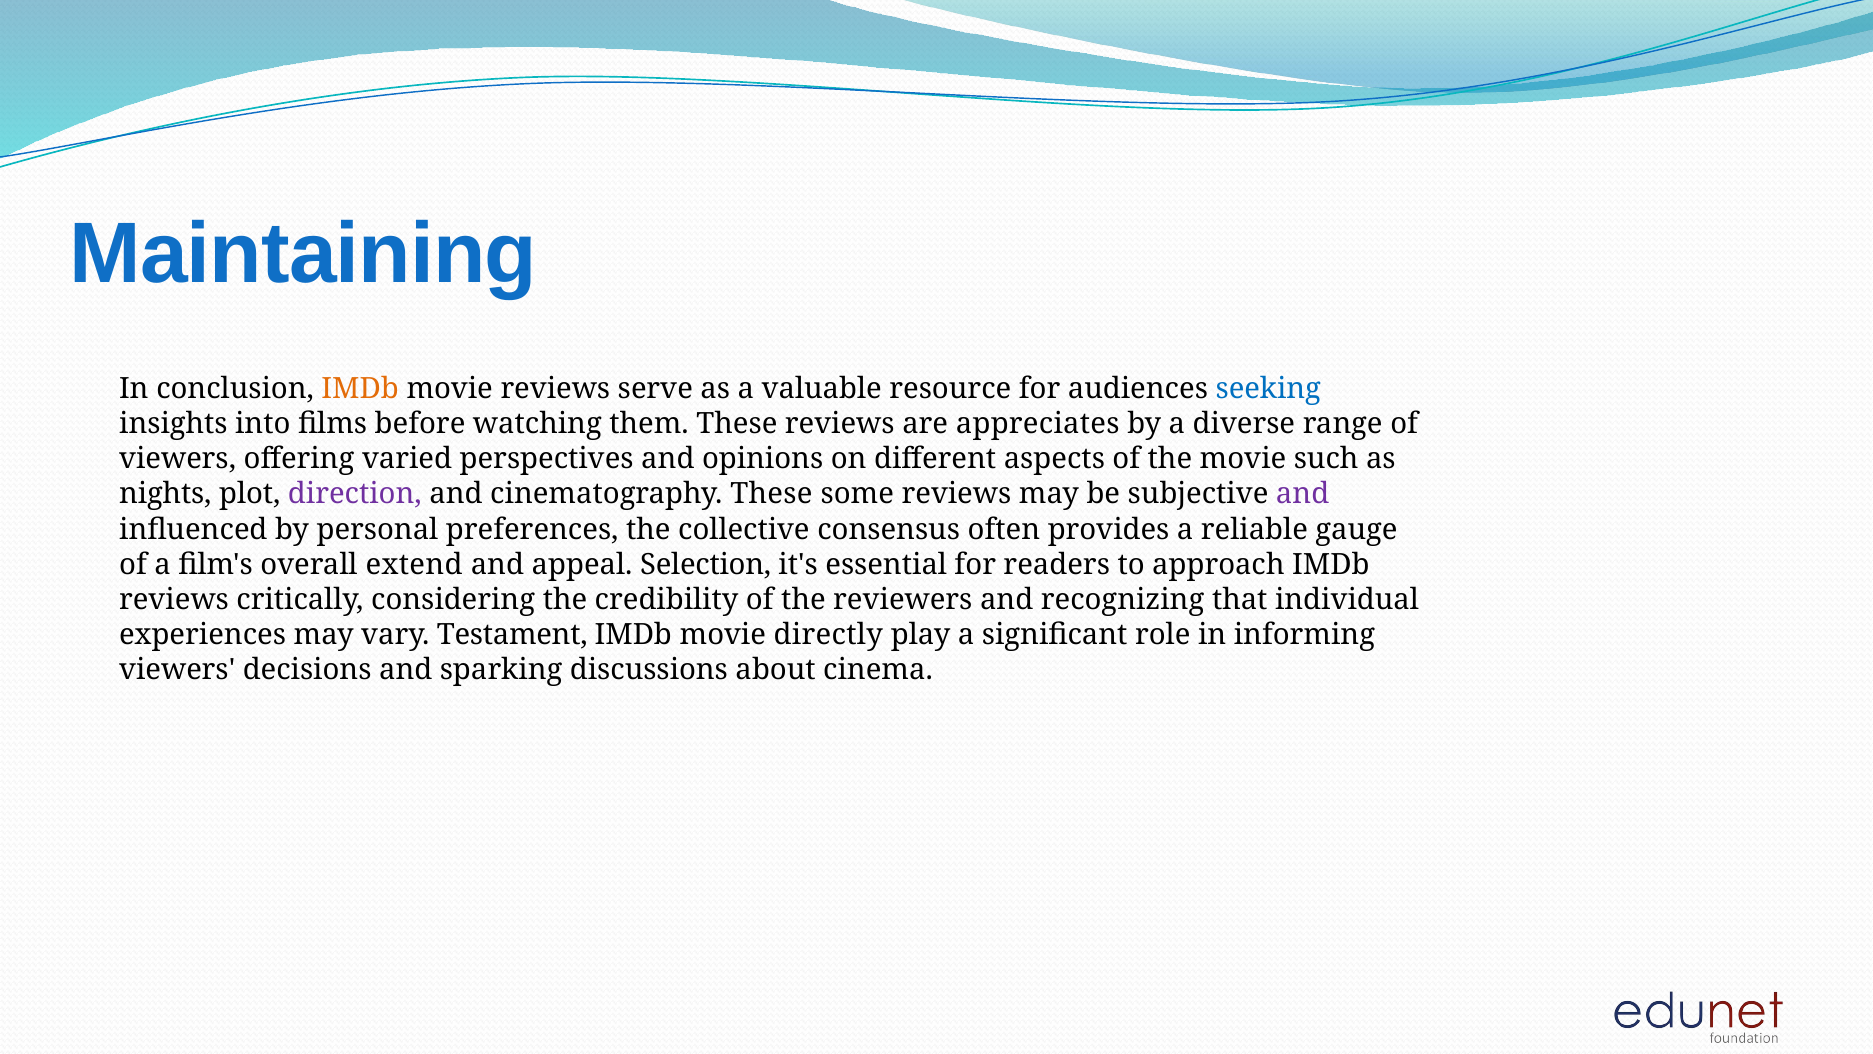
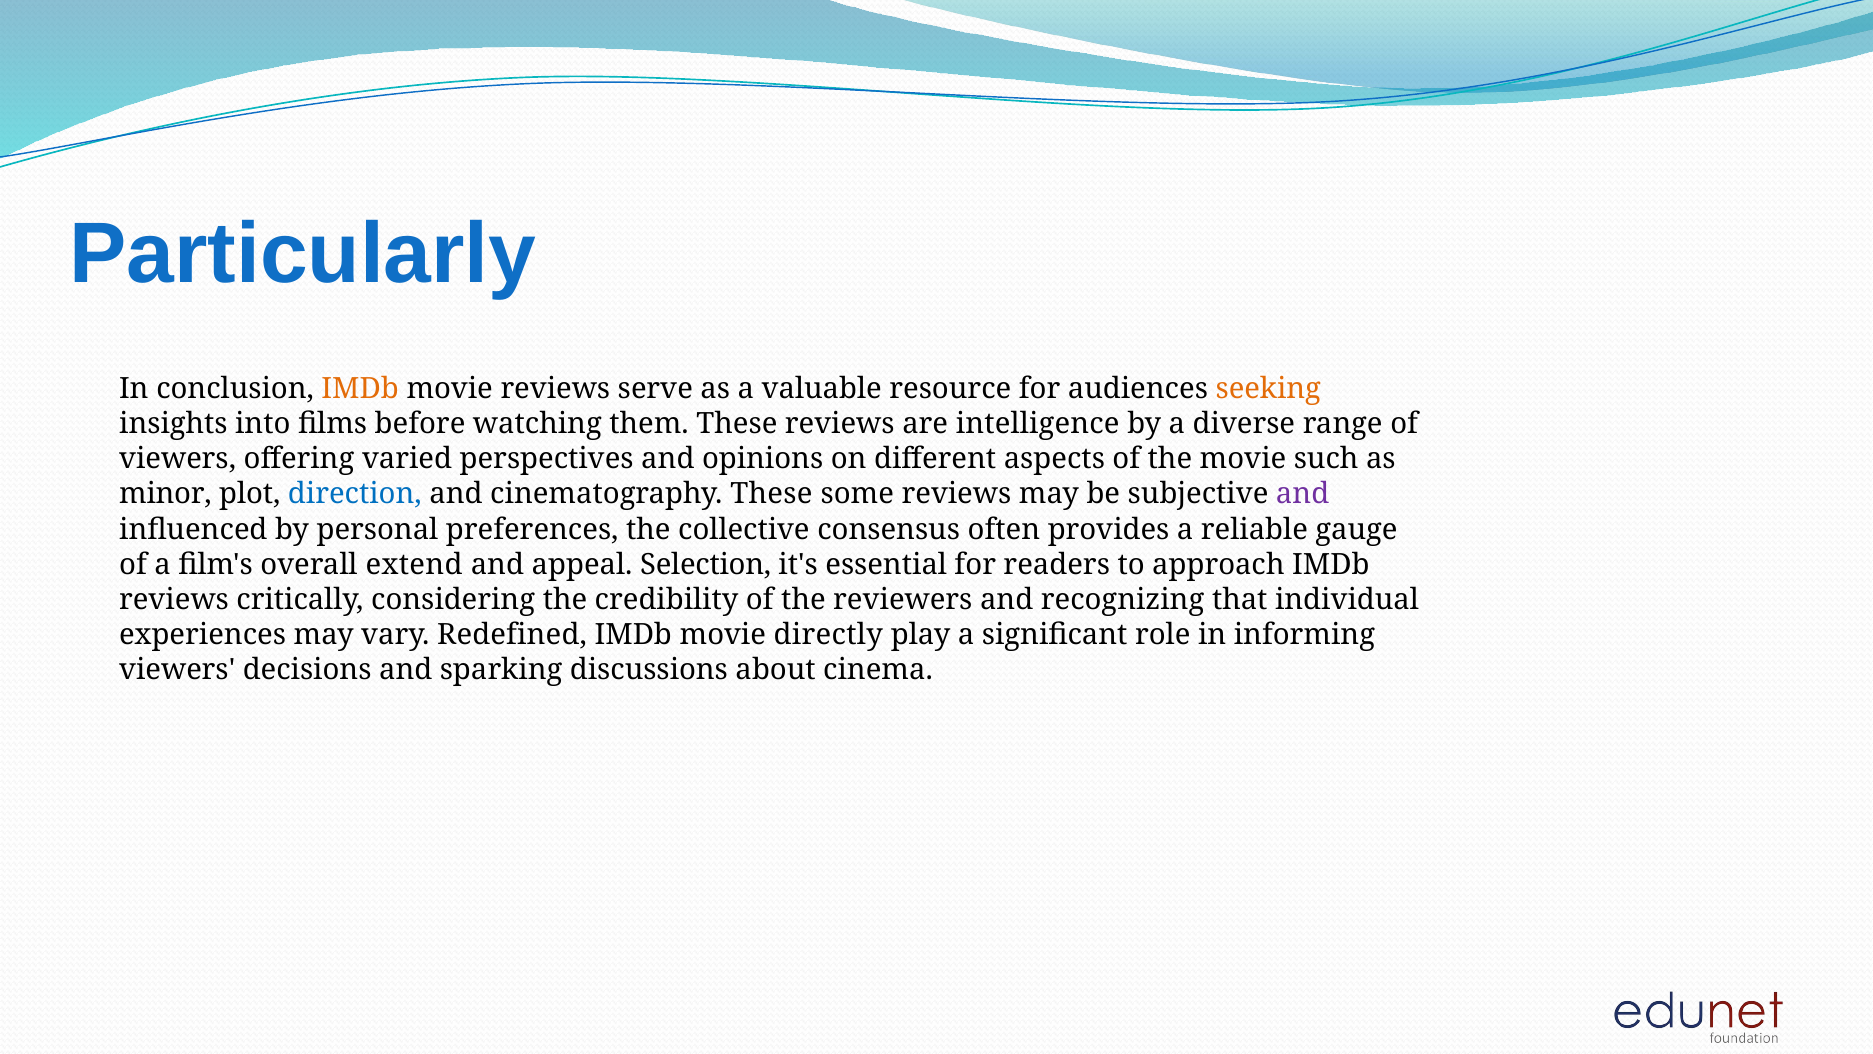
Maintaining: Maintaining -> Particularly
seeking colour: blue -> orange
appreciates: appreciates -> intelligence
nights: nights -> minor
direction colour: purple -> blue
Testament: Testament -> Redefined
